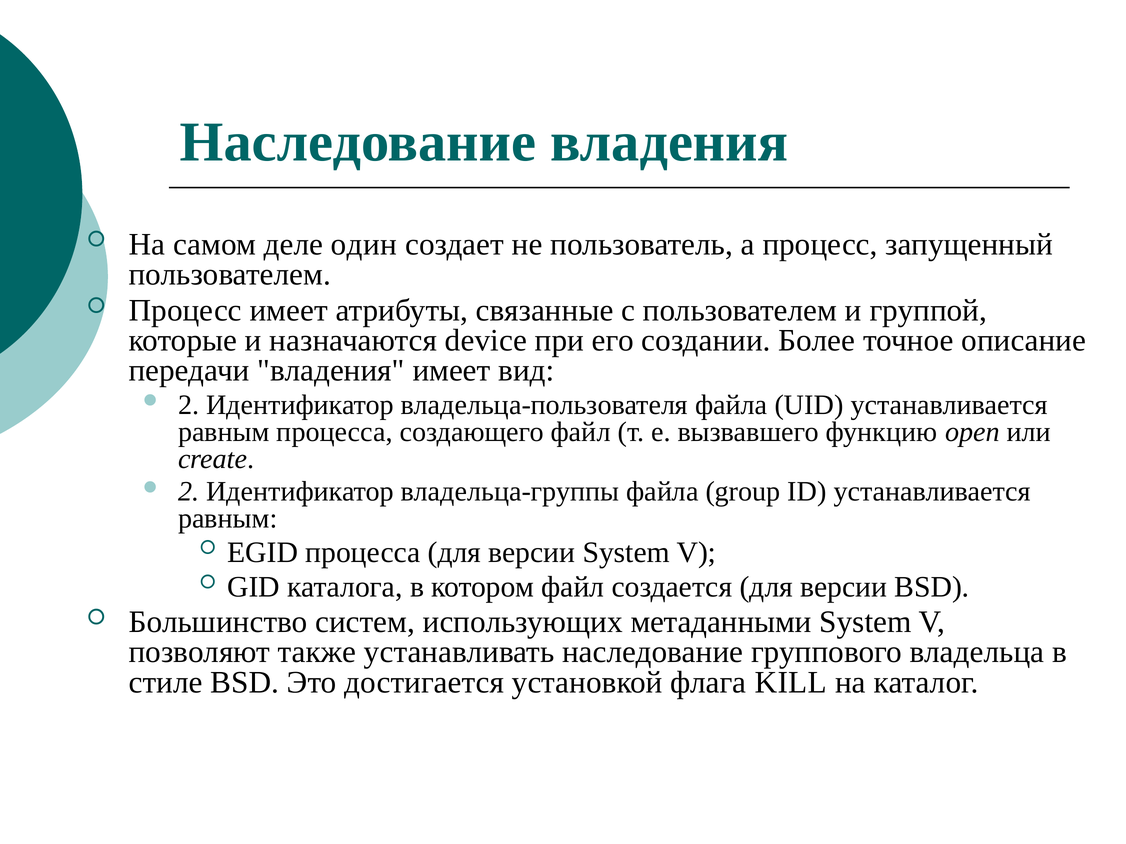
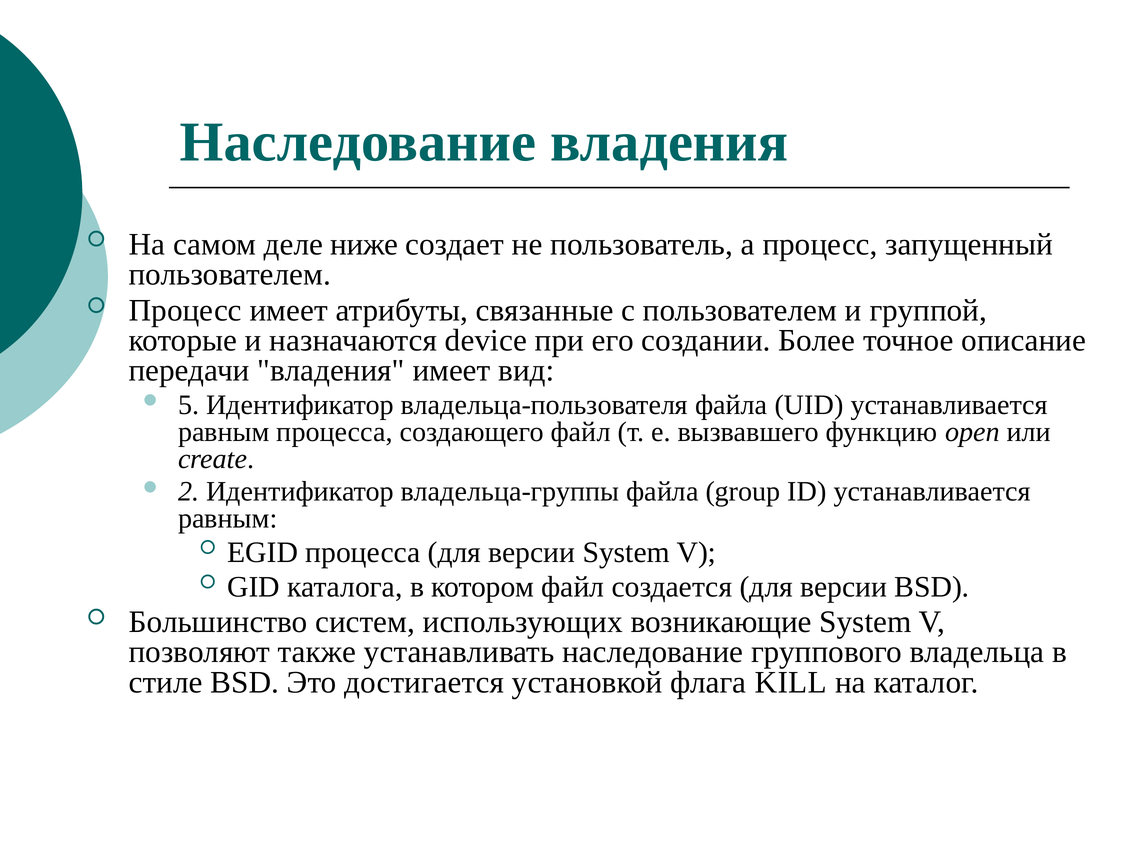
один: один -> ниже
2 at (189, 405): 2 -> 5
метаданными: метаданными -> возникающие
